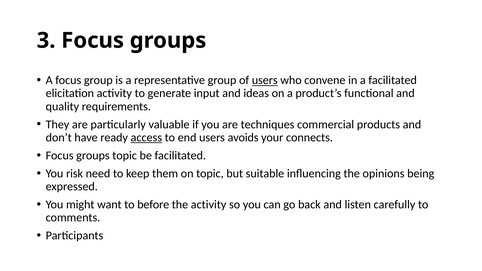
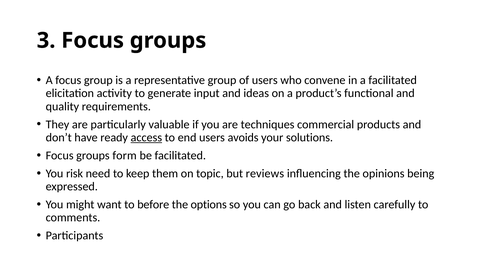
users at (265, 80) underline: present -> none
connects: connects -> solutions
groups topic: topic -> form
suitable: suitable -> reviews
the activity: activity -> options
